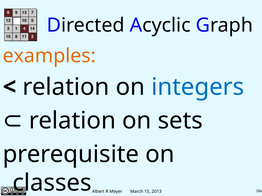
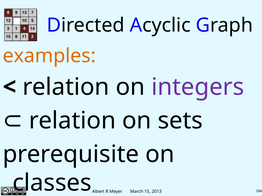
integers colour: blue -> purple
